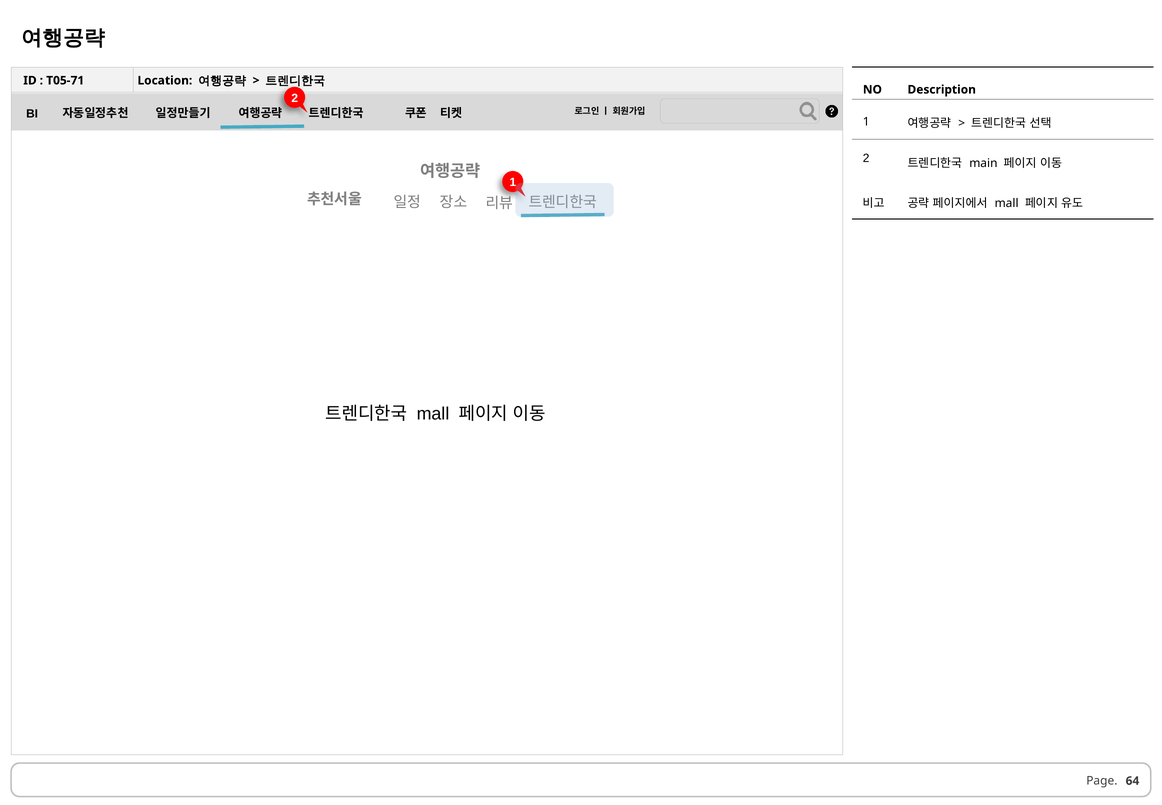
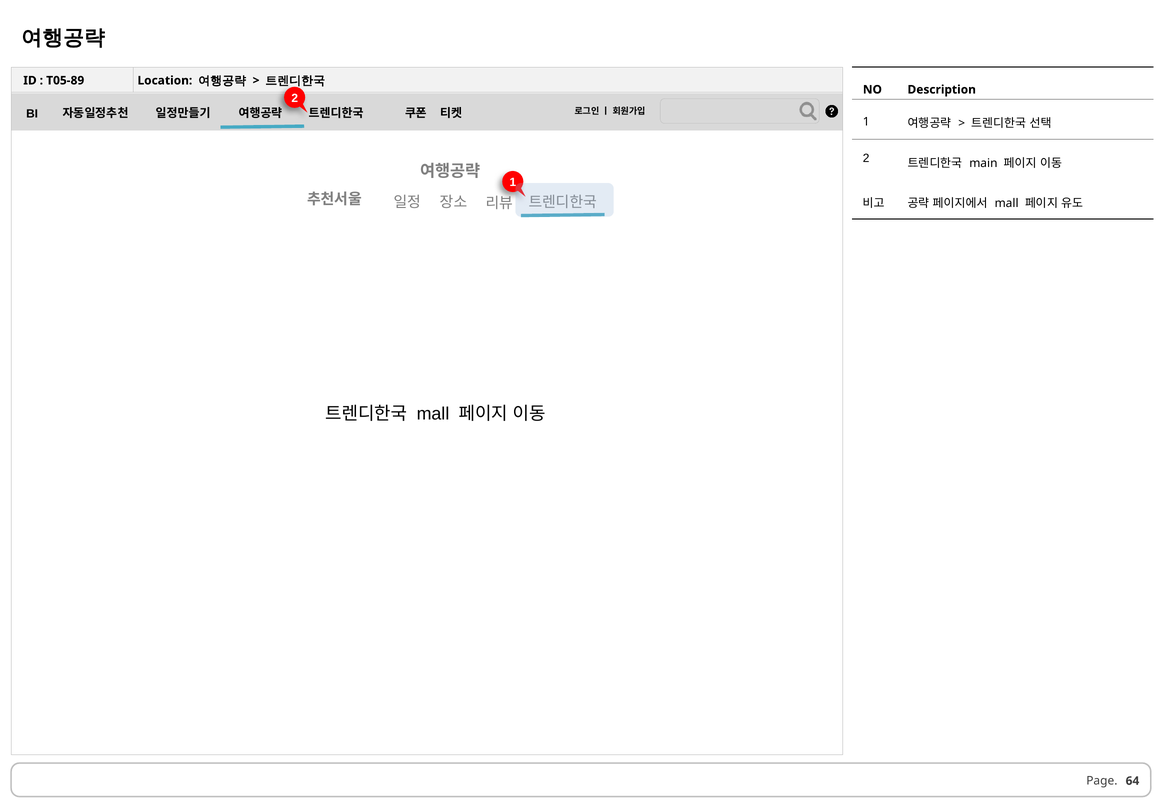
T05-71: T05-71 -> T05-89
